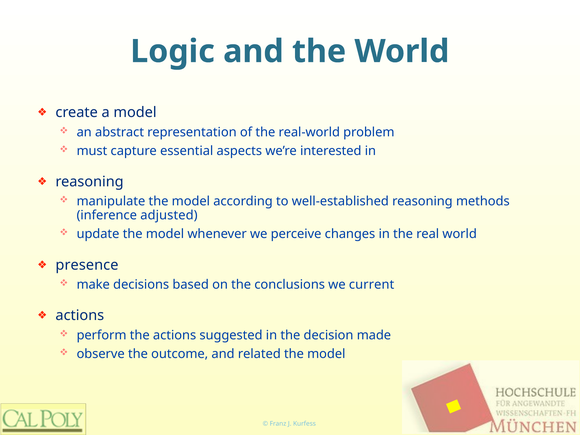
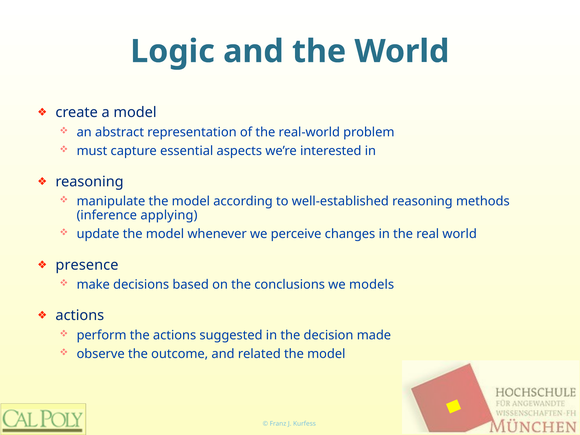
adjusted: adjusted -> applying
current: current -> models
